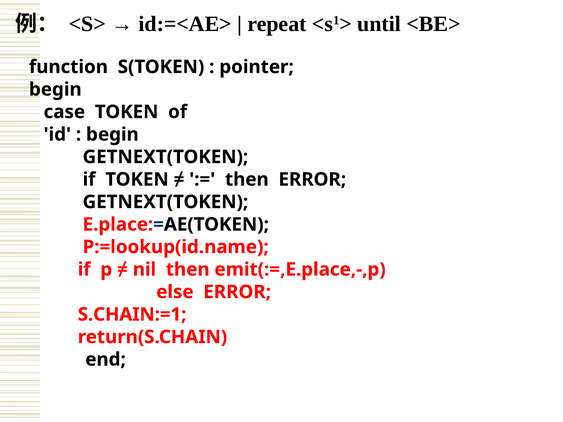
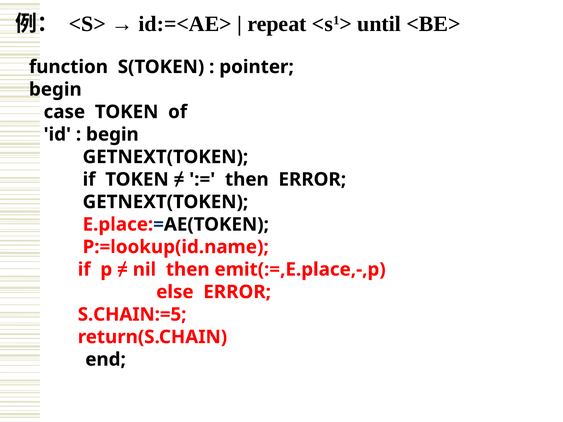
S.CHAIN:=1: S.CHAIN:=1 -> S.CHAIN:=5
